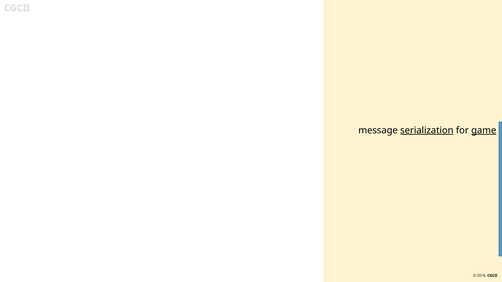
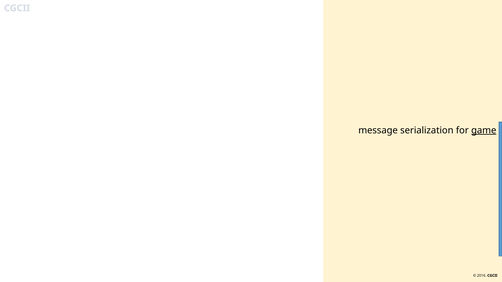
serialization underline: present -> none
